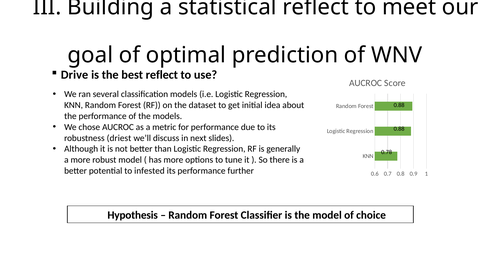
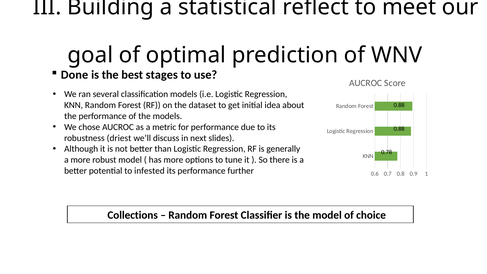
Drive: Drive -> Done
best reflect: reflect -> stages
Hypothesis: Hypothesis -> Collections
